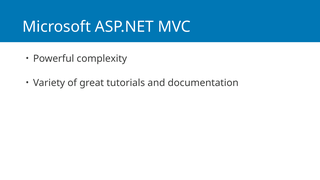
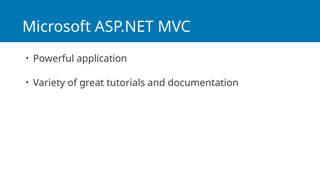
complexity: complexity -> application
